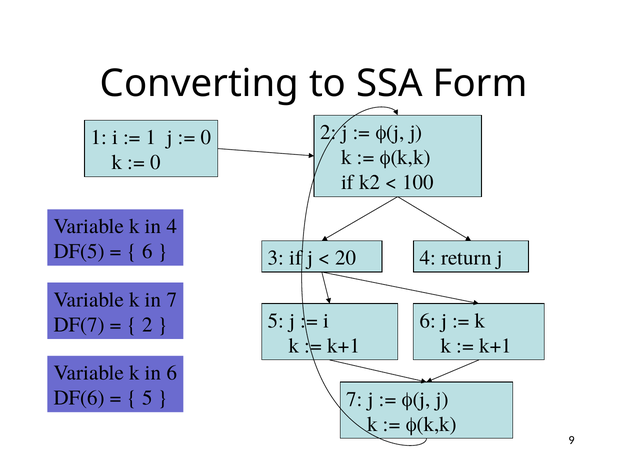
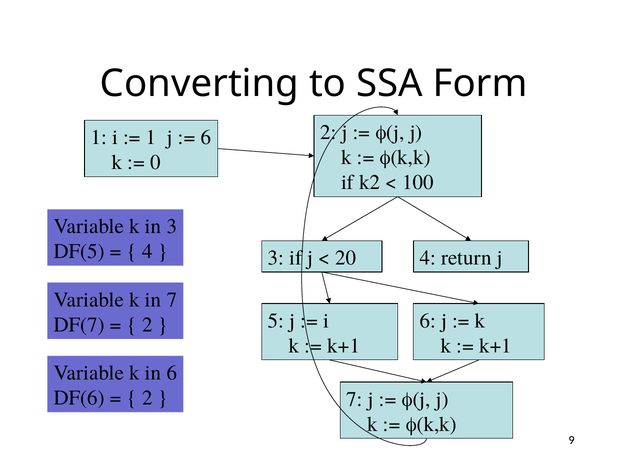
0 at (206, 137): 0 -> 6
in 4: 4 -> 3
6 at (147, 252): 6 -> 4
5 at (147, 398): 5 -> 2
